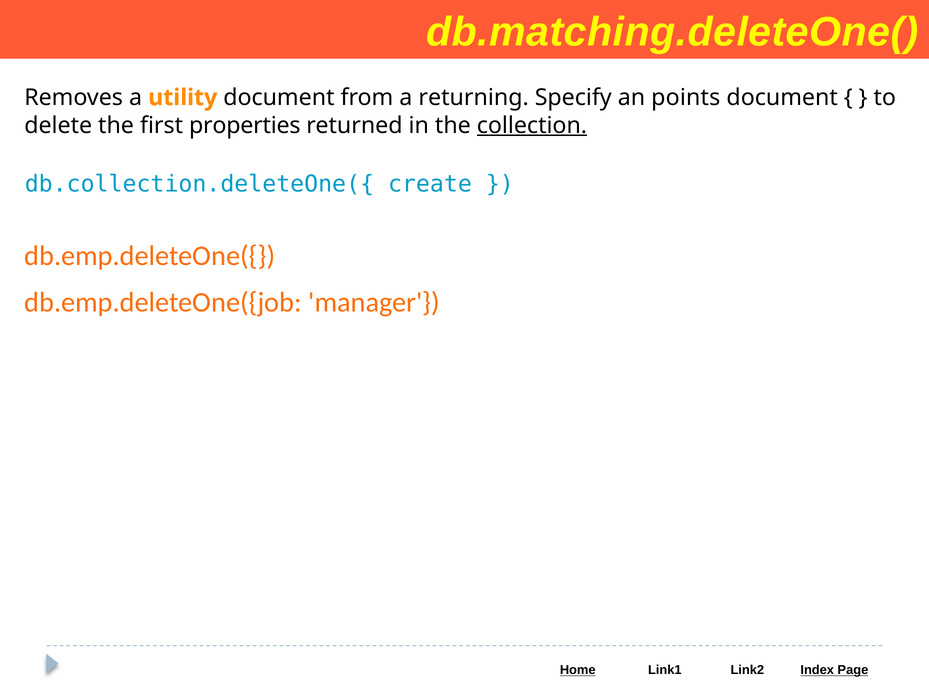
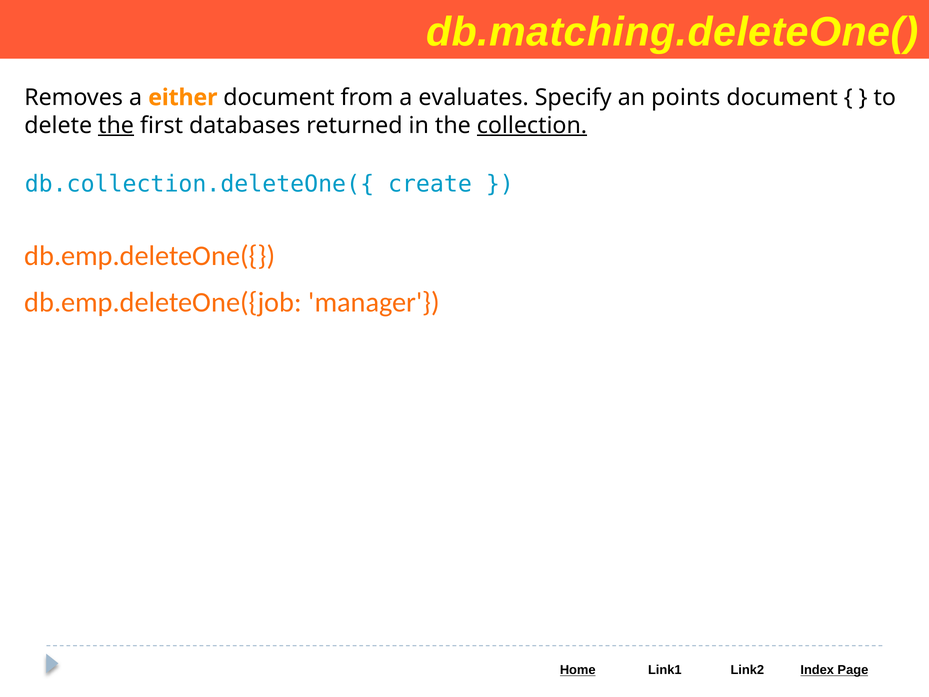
utility: utility -> either
returning: returning -> evaluates
the at (116, 125) underline: none -> present
properties: properties -> databases
